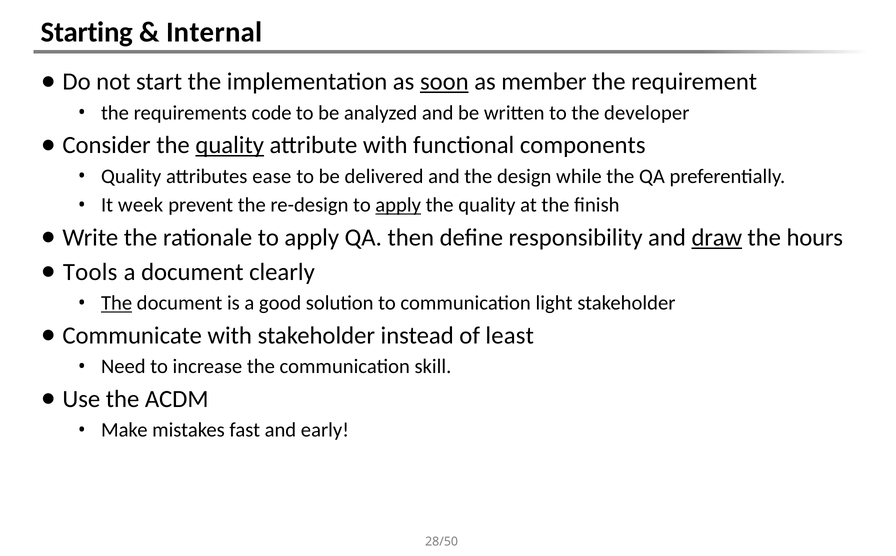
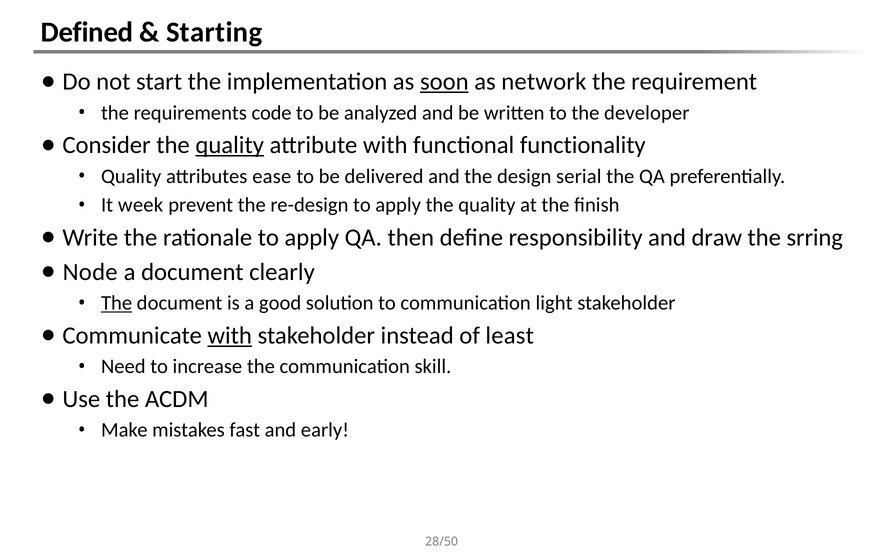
Starting: Starting -> Defined
Internal: Internal -> Starting
member: member -> network
components: components -> functionality
while: while -> serial
apply at (398, 205) underline: present -> none
draw underline: present -> none
hours: hours -> srring
Tools: Tools -> Node
with at (230, 336) underline: none -> present
